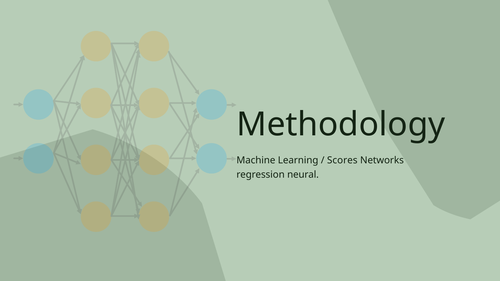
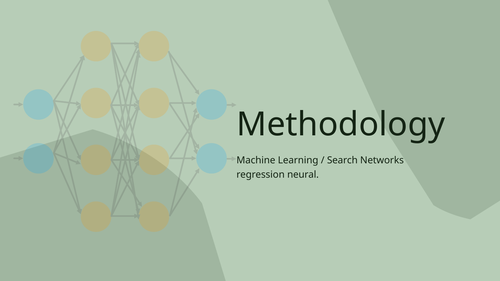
Scores: Scores -> Search
